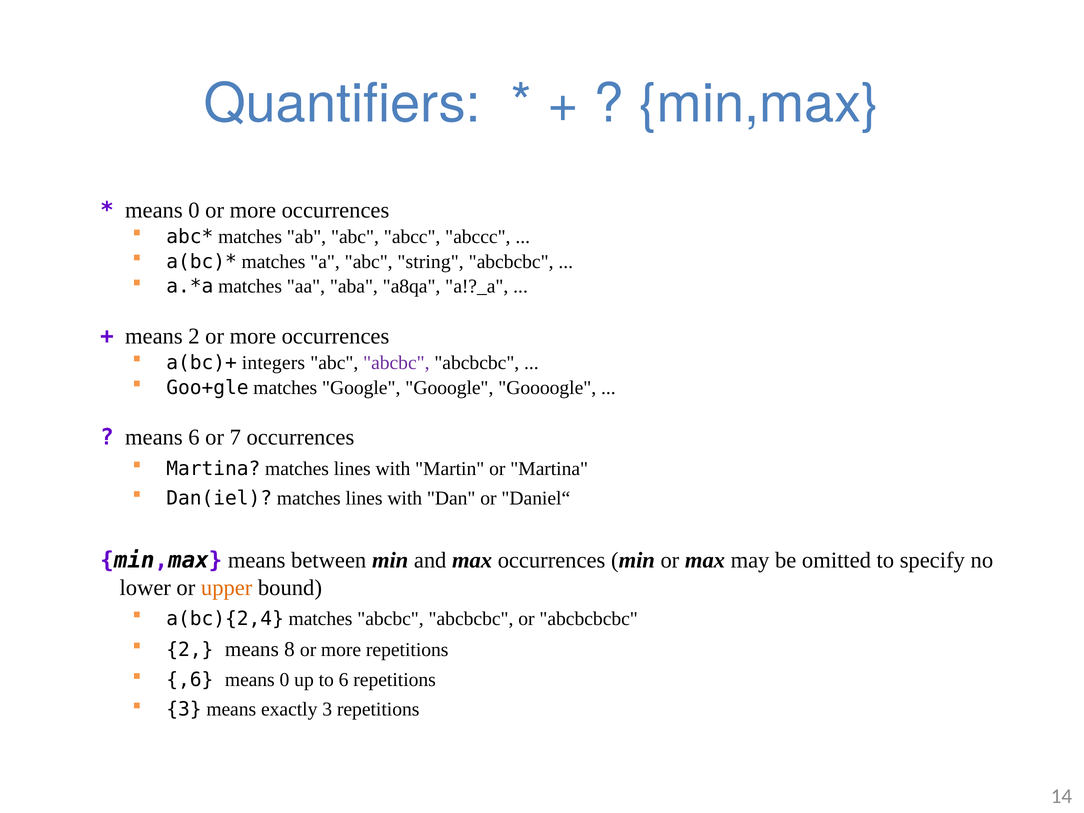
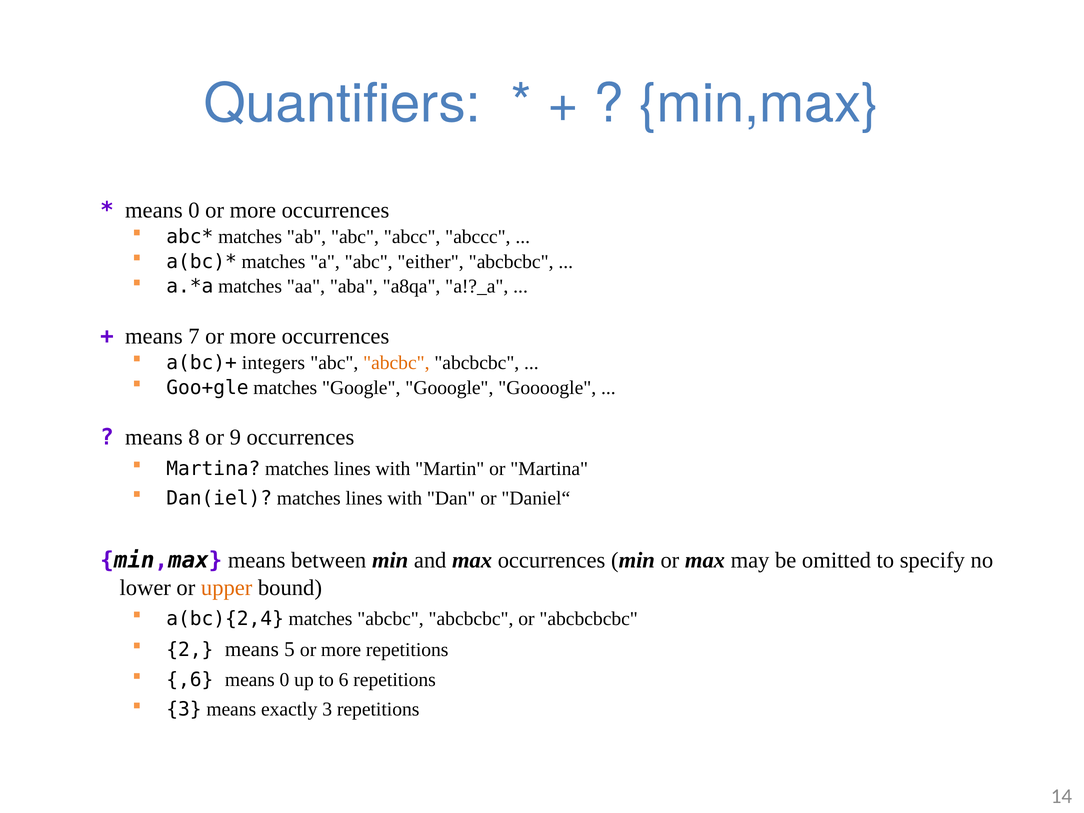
string: string -> either
means 2: 2 -> 7
abcbc at (396, 363) colour: purple -> orange
means 6: 6 -> 8
7: 7 -> 9
8: 8 -> 5
